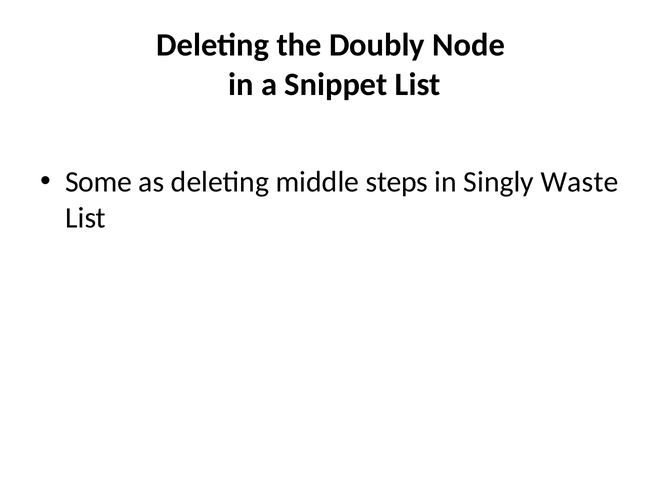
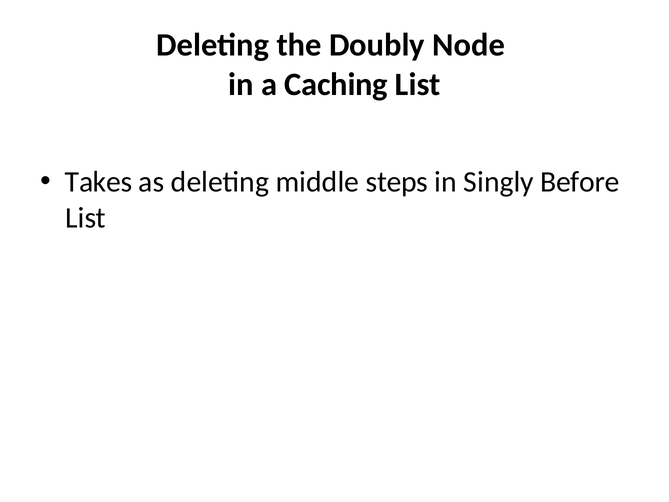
Snippet: Snippet -> Caching
Some: Some -> Takes
Waste: Waste -> Before
